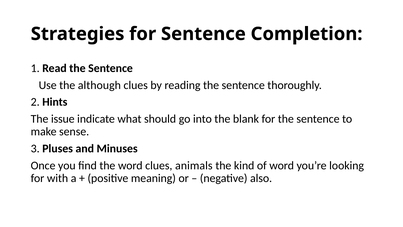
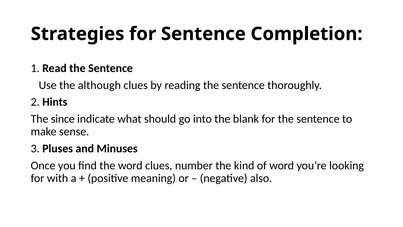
issue: issue -> since
animals: animals -> number
